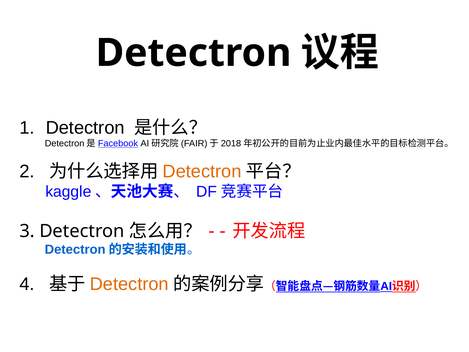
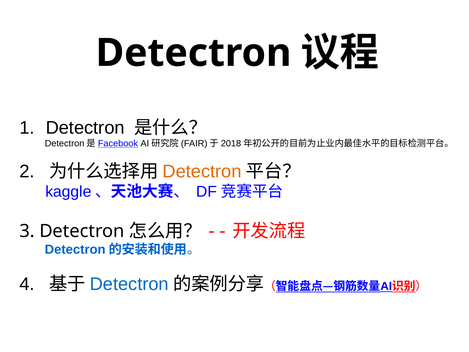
Detectron at (129, 284) colour: orange -> blue
